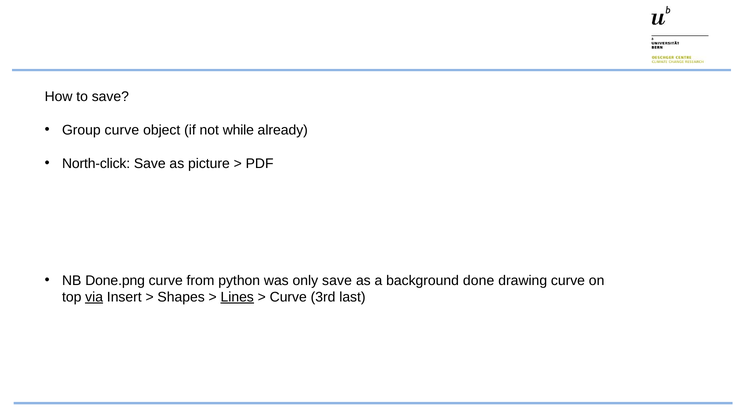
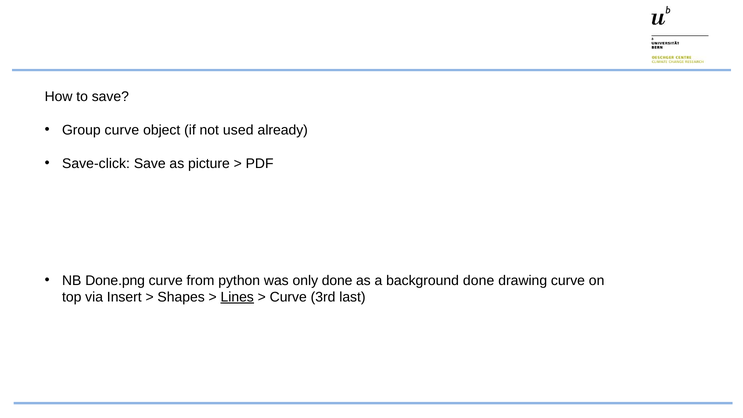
while: while -> used
North-click: North-click -> Save-click
only save: save -> done
via underline: present -> none
